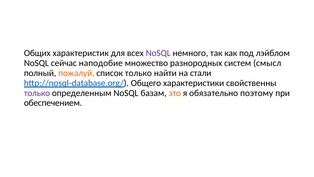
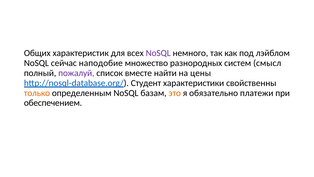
пожалуй colour: orange -> purple
список только: только -> вместе
стали: стали -> цены
Общего: Общего -> Студент
только at (37, 93) colour: purple -> orange
поэтому: поэтому -> платежи
